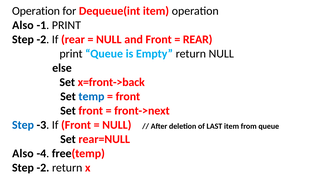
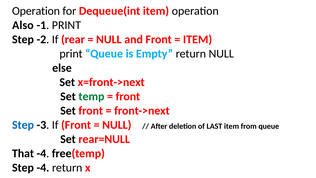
REAR at (198, 39): REAR -> ITEM
x=front->back: x=front->back -> x=front->next
temp colour: blue -> green
Also at (23, 153): Also -> That
-2 at (43, 167): -2 -> -4
